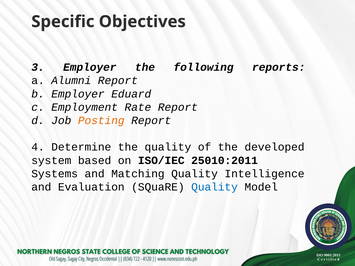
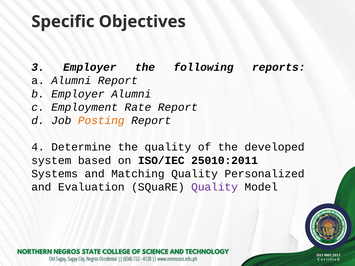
Employer Eduard: Eduard -> Alumni
Intelligence: Intelligence -> Personalized
Quality at (215, 187) colour: blue -> purple
